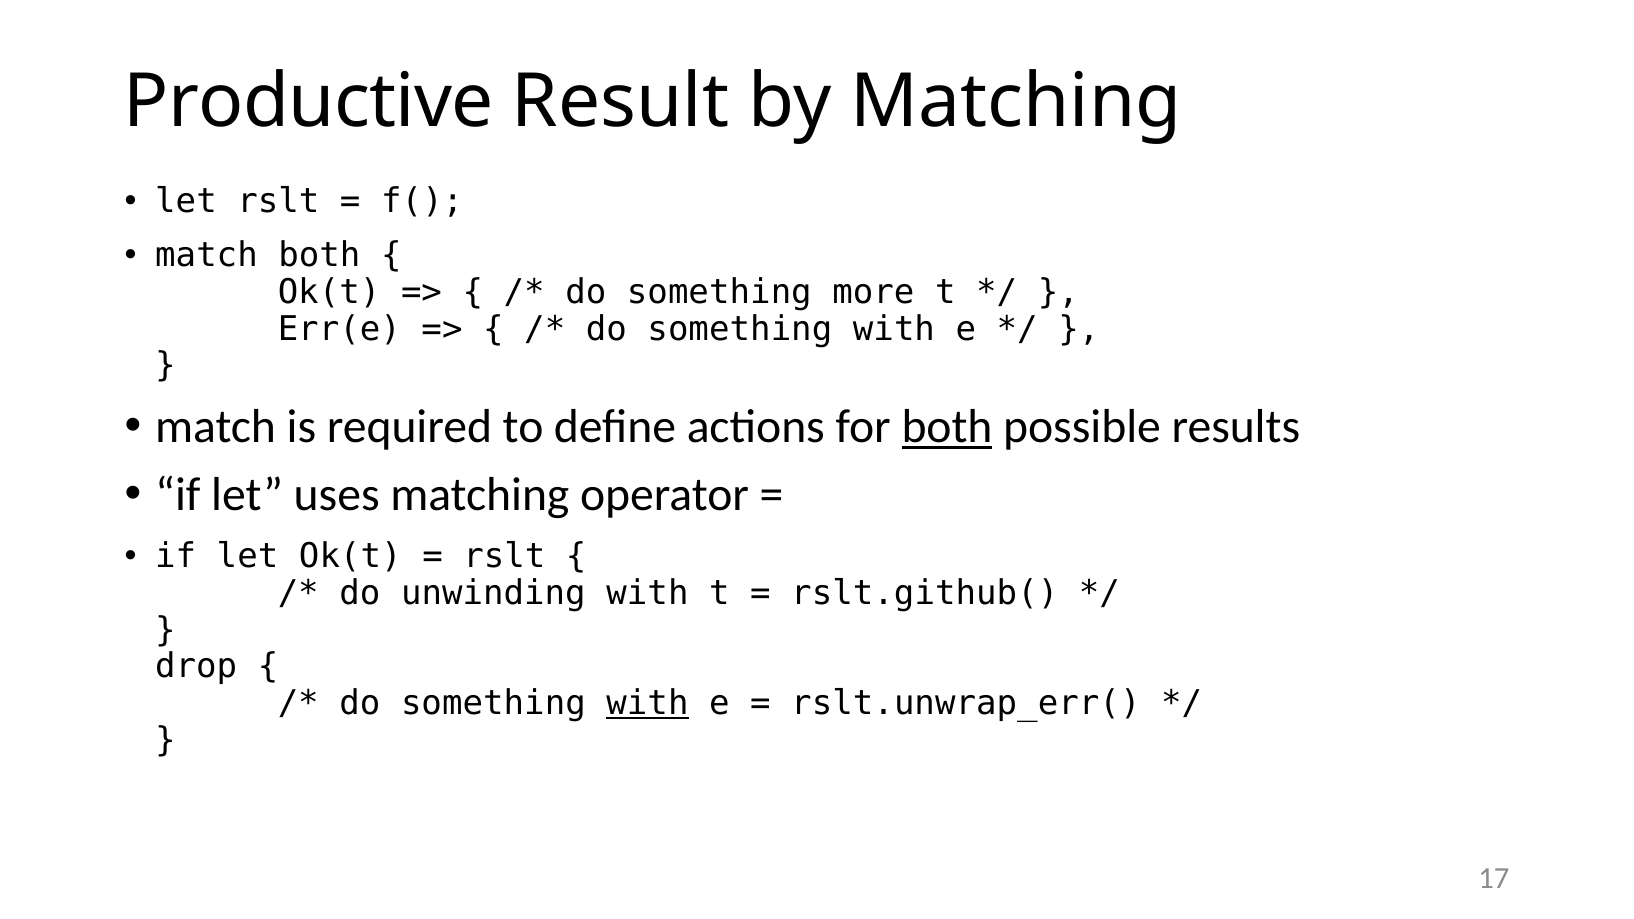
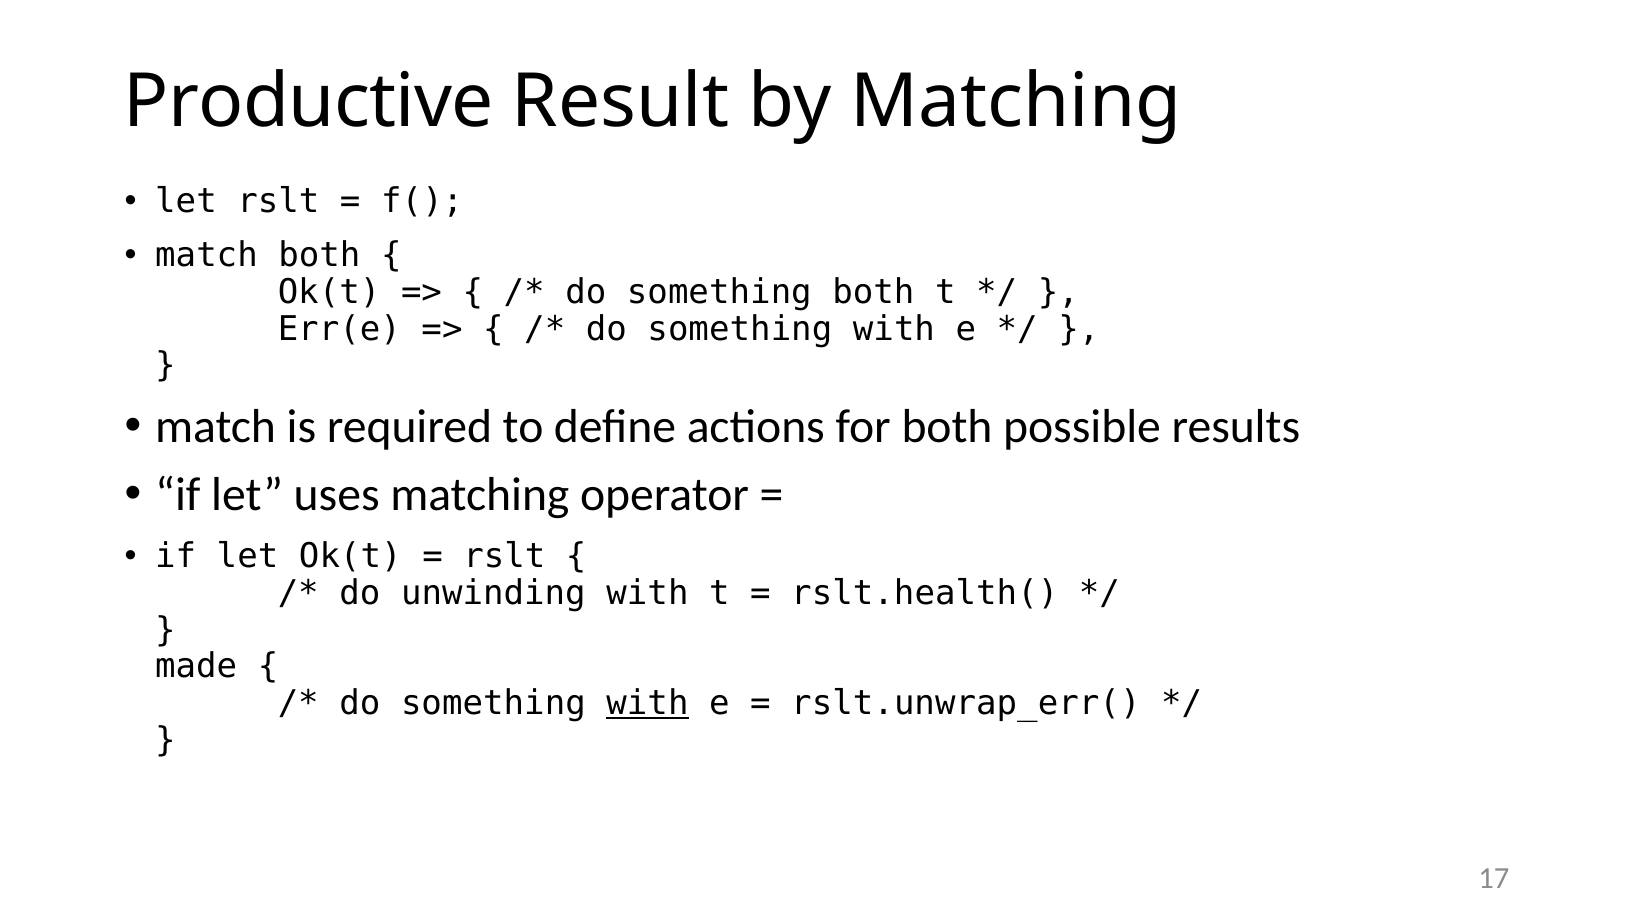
something more: more -> both
both at (947, 427) underline: present -> none
rslt.github(: rslt.github( -> rslt.health(
drop: drop -> made
